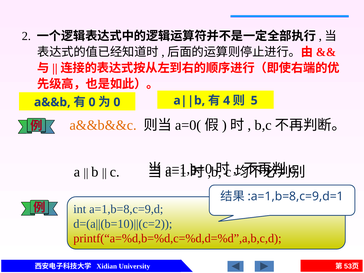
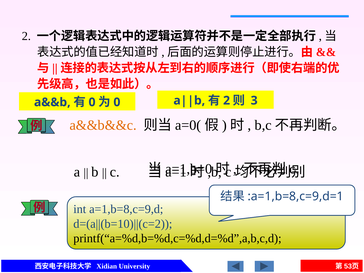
4 at (227, 101): 4 -> 2
5: 5 -> 3
printf(“a=%d,b=%d,c=%d,d=%d”,a,b,c,d colour: red -> black
